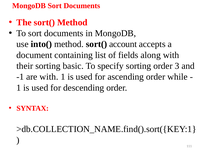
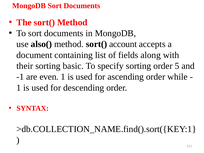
into(: into( -> also(
3: 3 -> 5
are with: with -> even
